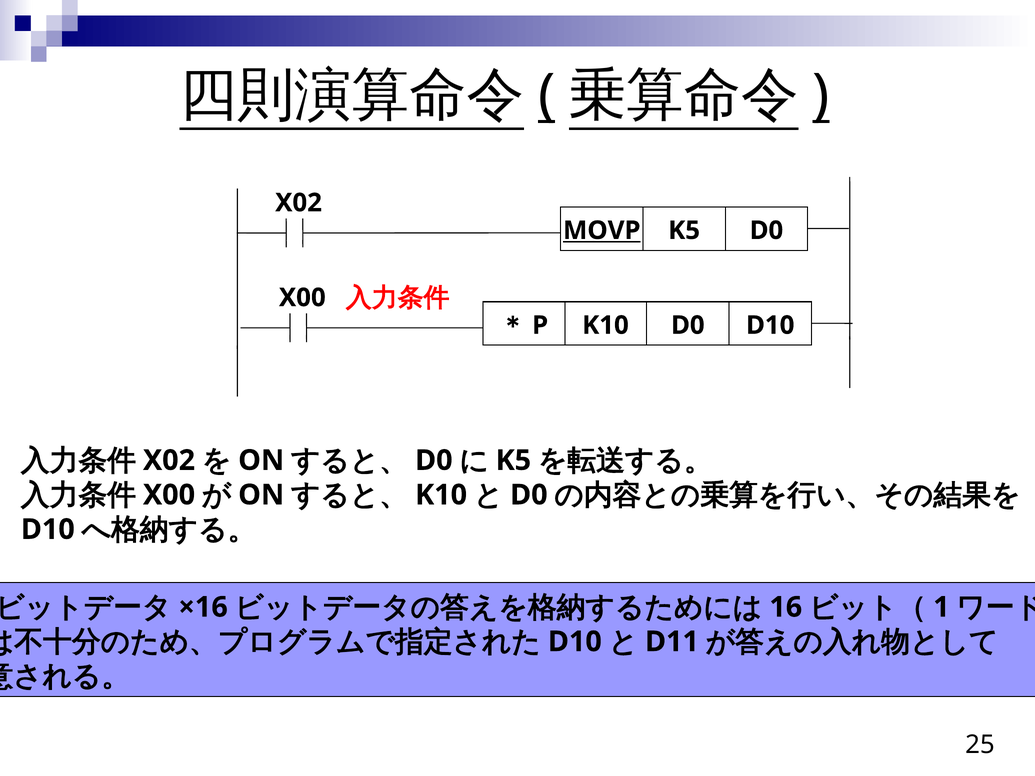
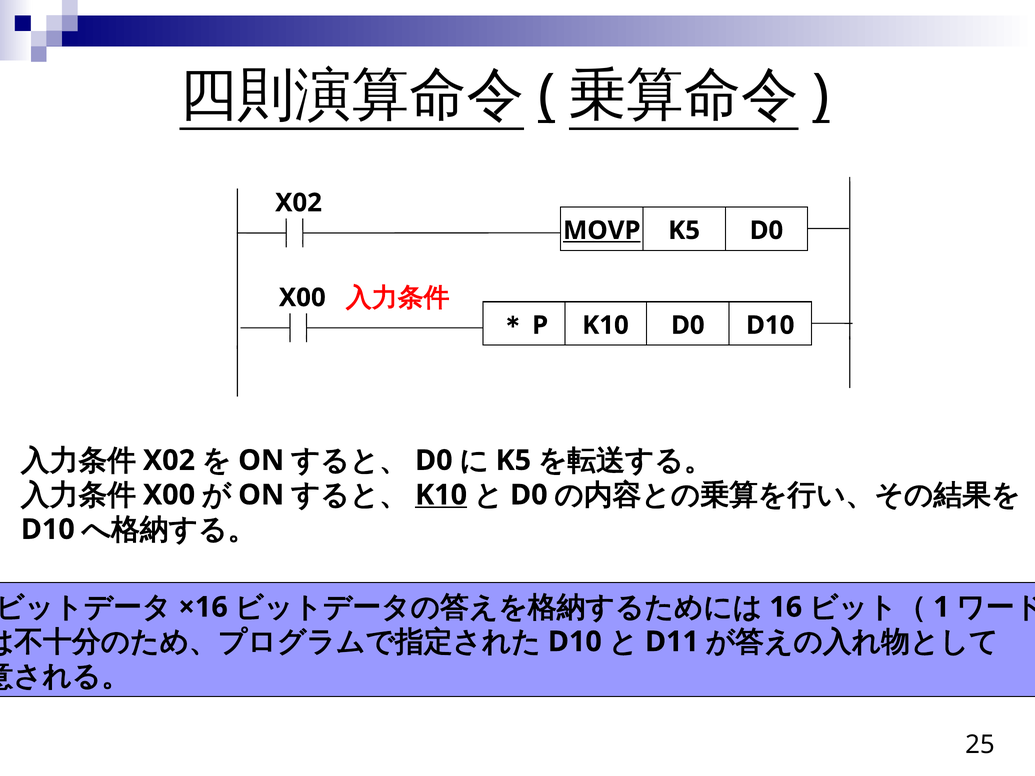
K10 at (441, 495) underline: none -> present
